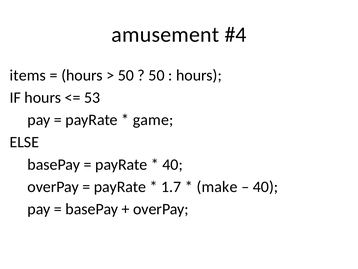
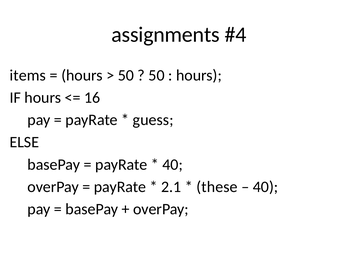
amusement: amusement -> assignments
53: 53 -> 16
game: game -> guess
1.7: 1.7 -> 2.1
make: make -> these
